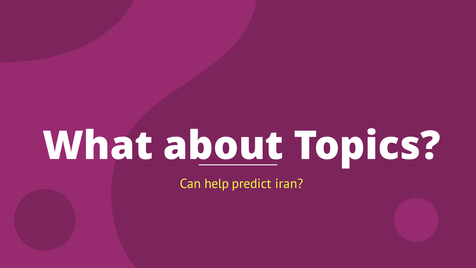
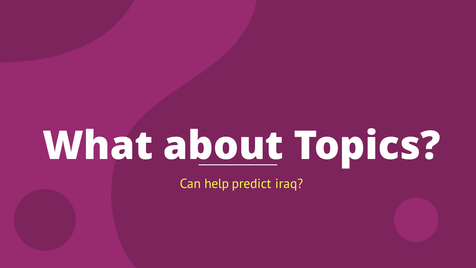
iran: iran -> iraq
